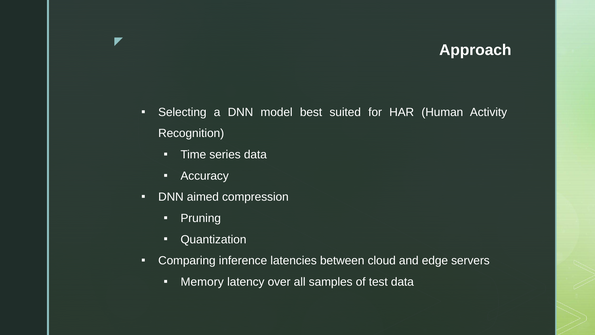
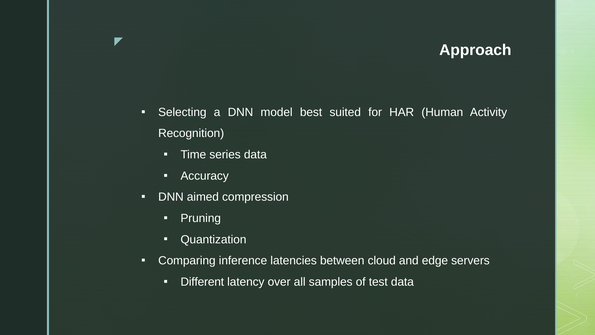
Memory: Memory -> Different
